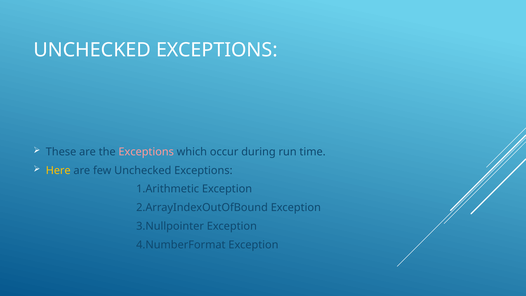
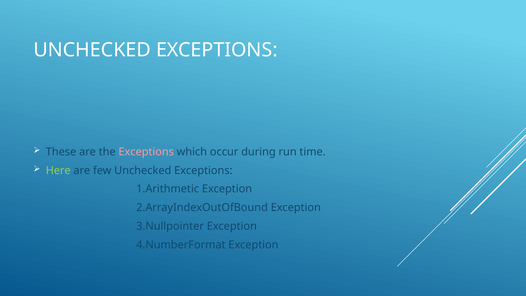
Here colour: yellow -> light green
